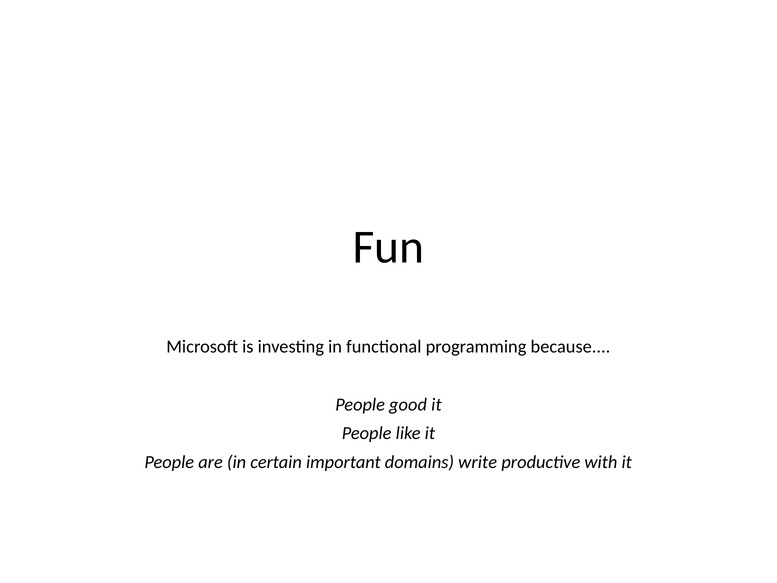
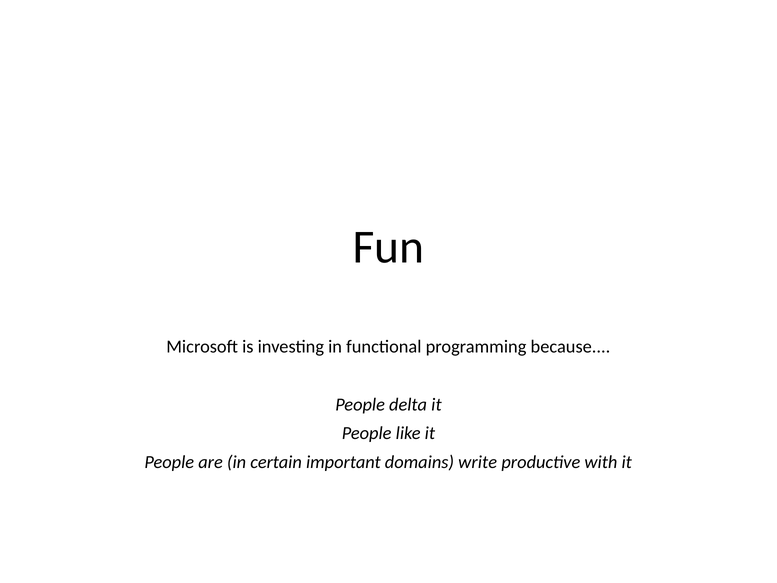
good: good -> delta
